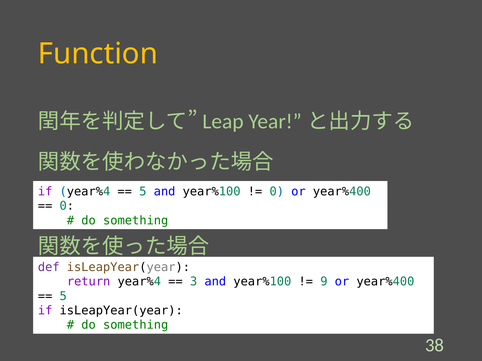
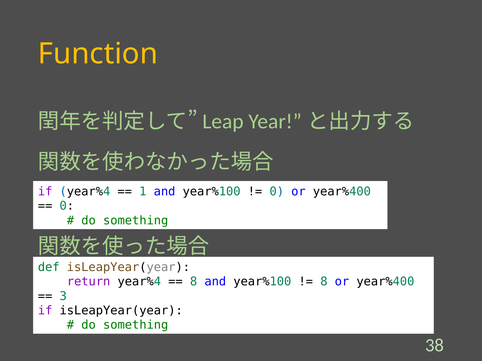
5 at (143, 192): 5 -> 1
def colour: purple -> green
3 at (194, 282): 3 -> 8
9 at (324, 282): 9 -> 8
5 at (63, 297): 5 -> 3
